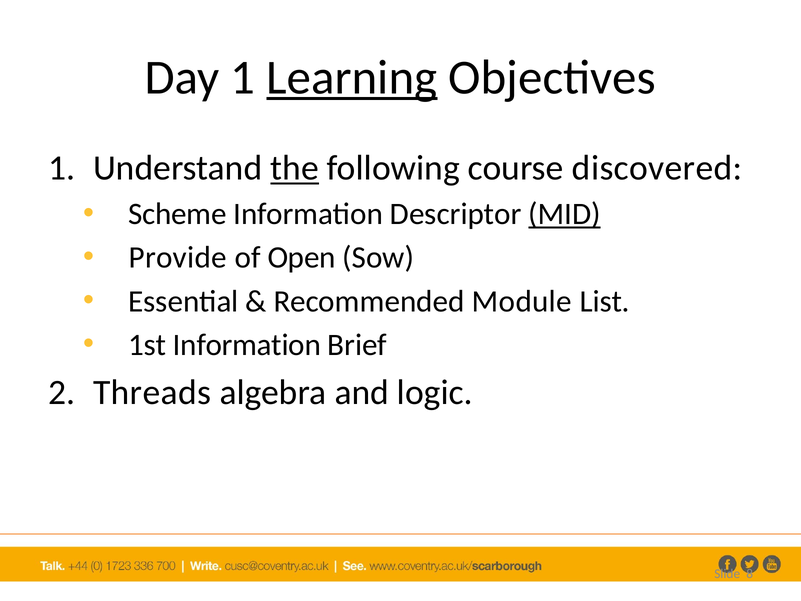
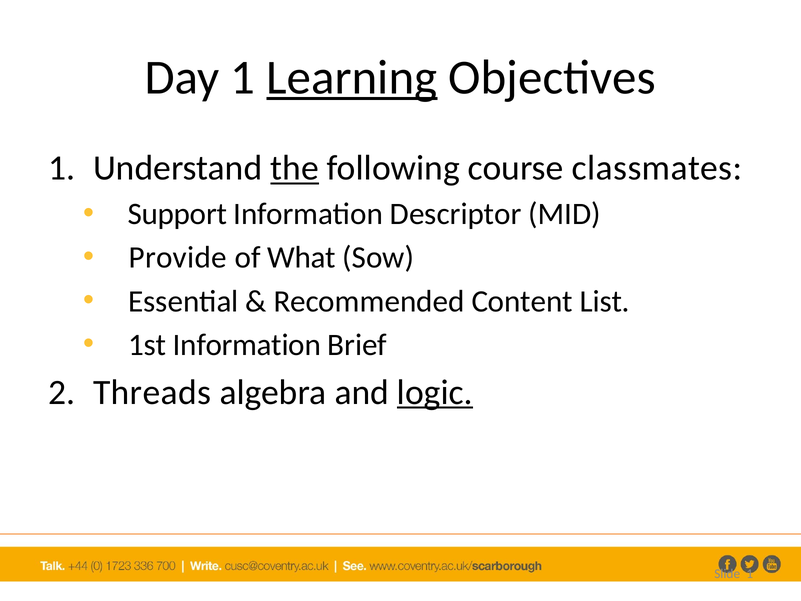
discovered: discovered -> classmates
Scheme: Scheme -> Support
MID underline: present -> none
Open: Open -> What
Module: Module -> Content
logic underline: none -> present
Slide 8: 8 -> 1
